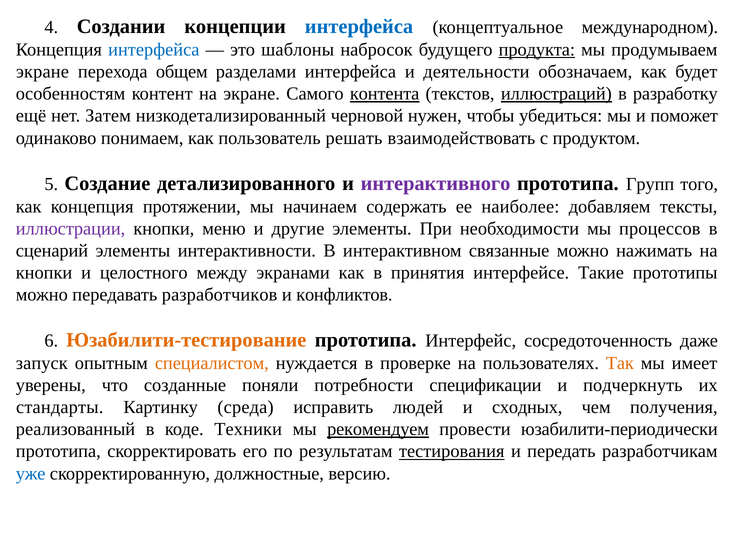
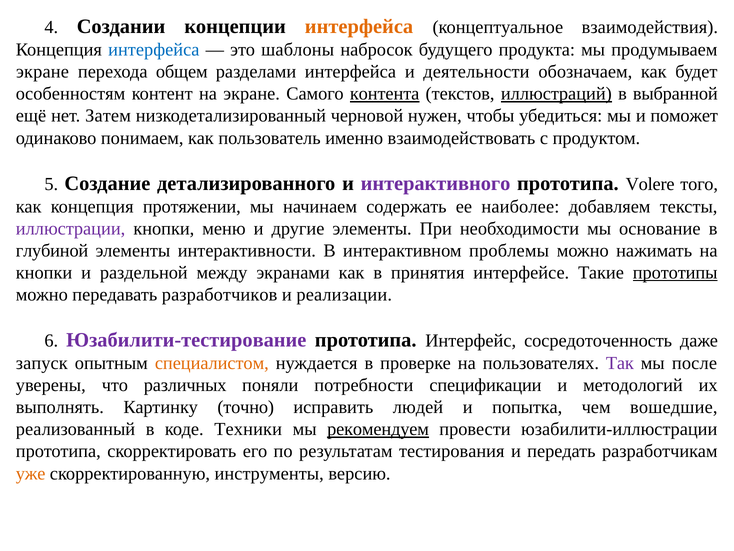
интерфейса at (359, 27) colour: blue -> orange
международном: международном -> взаимодействия
продукта underline: present -> none
разработку: разработку -> выбранной
решать: решать -> именно
Групп: Групп -> Volere
процессов: процессов -> основание
сценарий: сценарий -> глубиной
связанные: связанные -> проблемы
целостного: целостного -> раздельной
прототипы underline: none -> present
конфликтов: конфликтов -> реализации
Юзабилити-тестирование colour: orange -> purple
Так colour: orange -> purple
имеет: имеет -> после
созданные: созданные -> различных
подчеркнуть: подчеркнуть -> методологий
стандарты: стандарты -> выполнять
среда: среда -> точно
сходных: сходных -> попытка
получения: получения -> вошедшие
юзабилити-периодически: юзабилити-периодически -> юзабилити-иллюстрации
тестирования underline: present -> none
уже colour: blue -> orange
должностные: должностные -> инструменты
